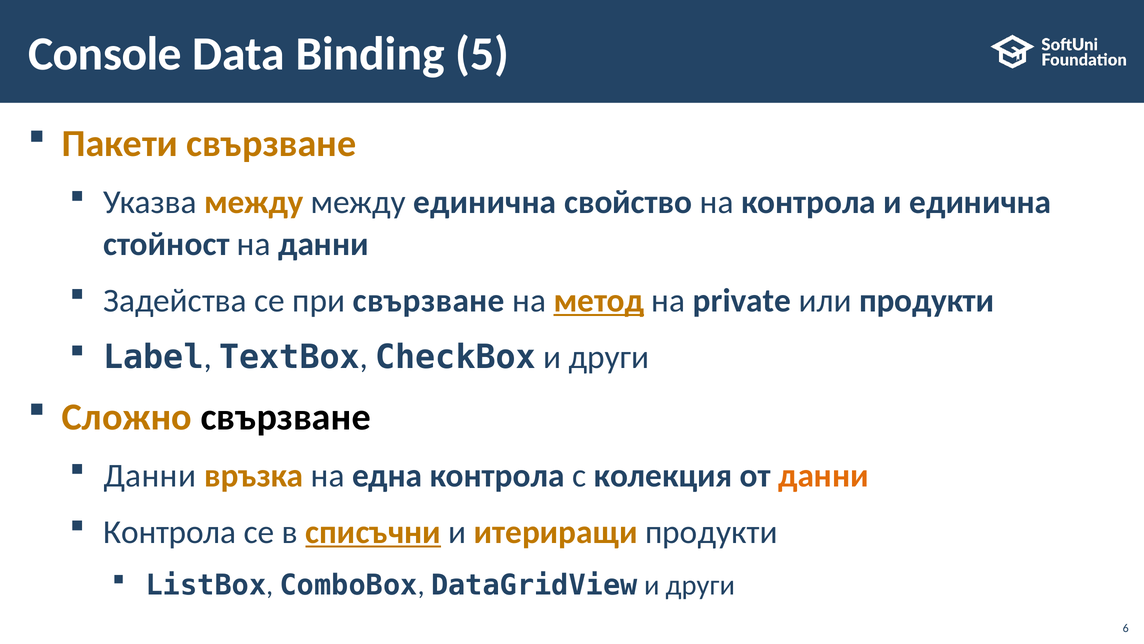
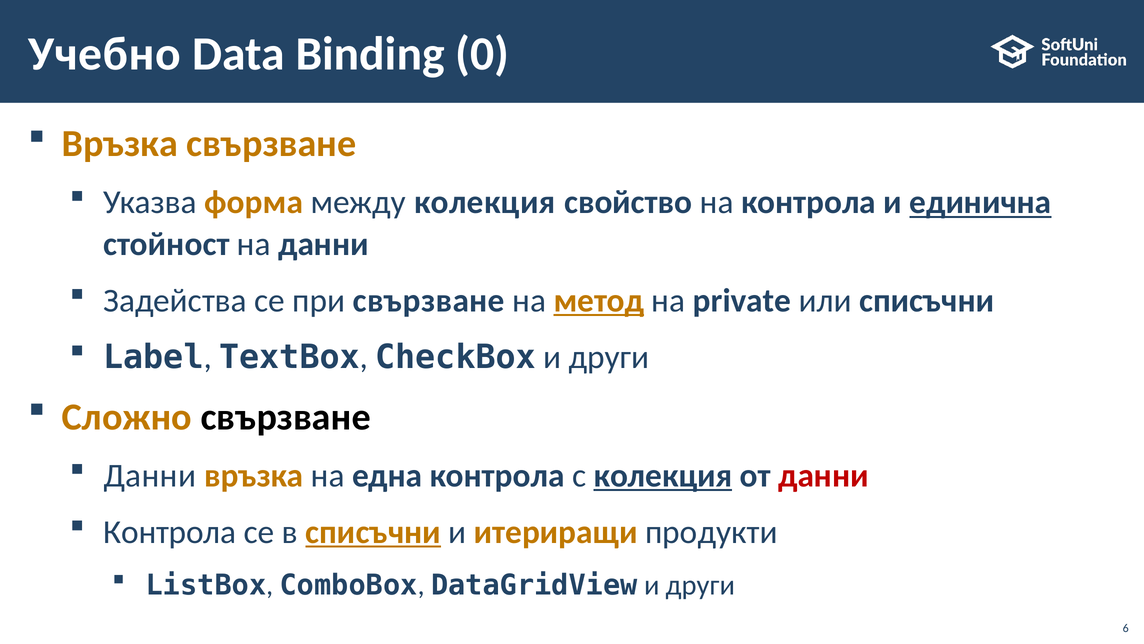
Console: Console -> Учебно
5: 5 -> 0
Пакети at (120, 143): Пакети -> Връзка
Указва между: между -> форма
между единична: единична -> колекция
единична at (980, 202) underline: none -> present
или продукти: продукти -> списъчни
колекция at (663, 475) underline: none -> present
данни at (824, 475) colour: orange -> red
